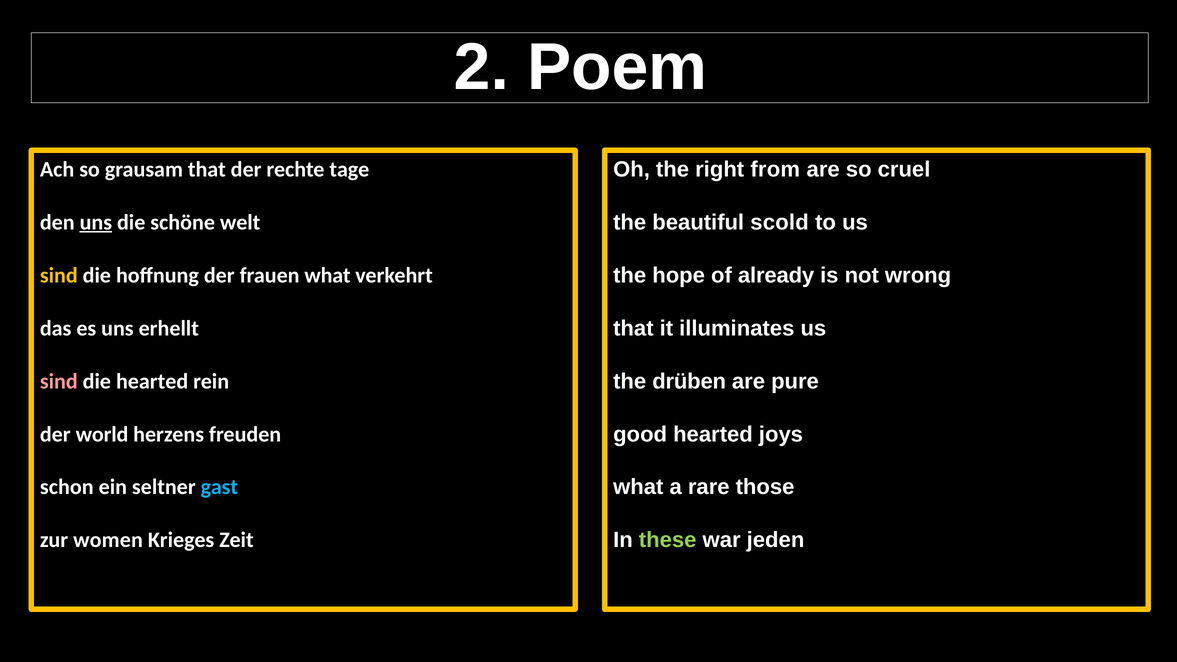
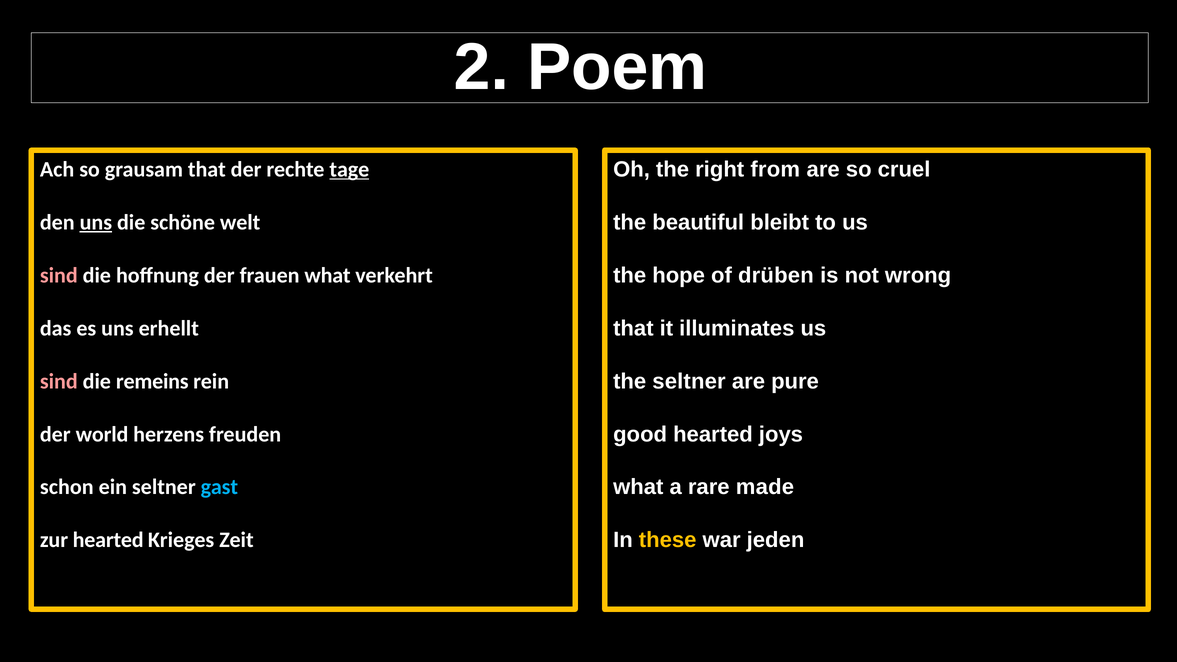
tage underline: none -> present
scold: scold -> bleibt
already: already -> drüben
sind at (59, 275) colour: yellow -> pink
the drüben: drüben -> seltner
die hearted: hearted -> remeins
those: those -> made
these colour: light green -> yellow
zur women: women -> hearted
